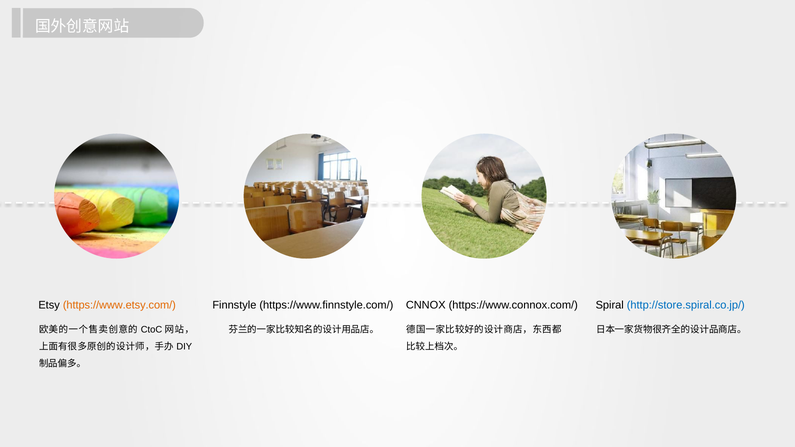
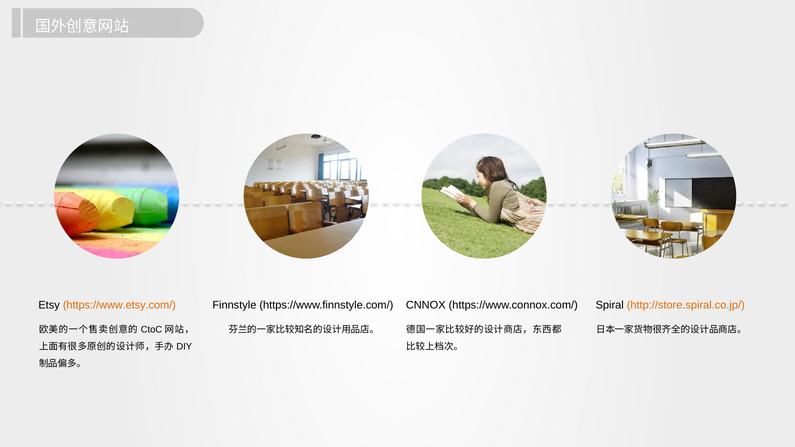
http://store.spiral.co.jp/ colour: blue -> orange
